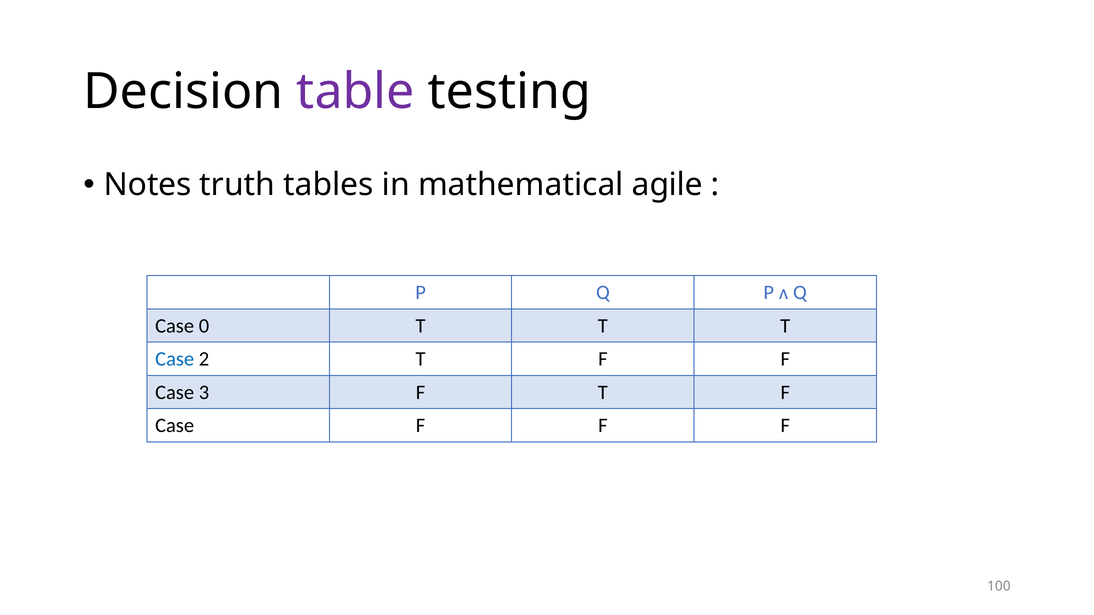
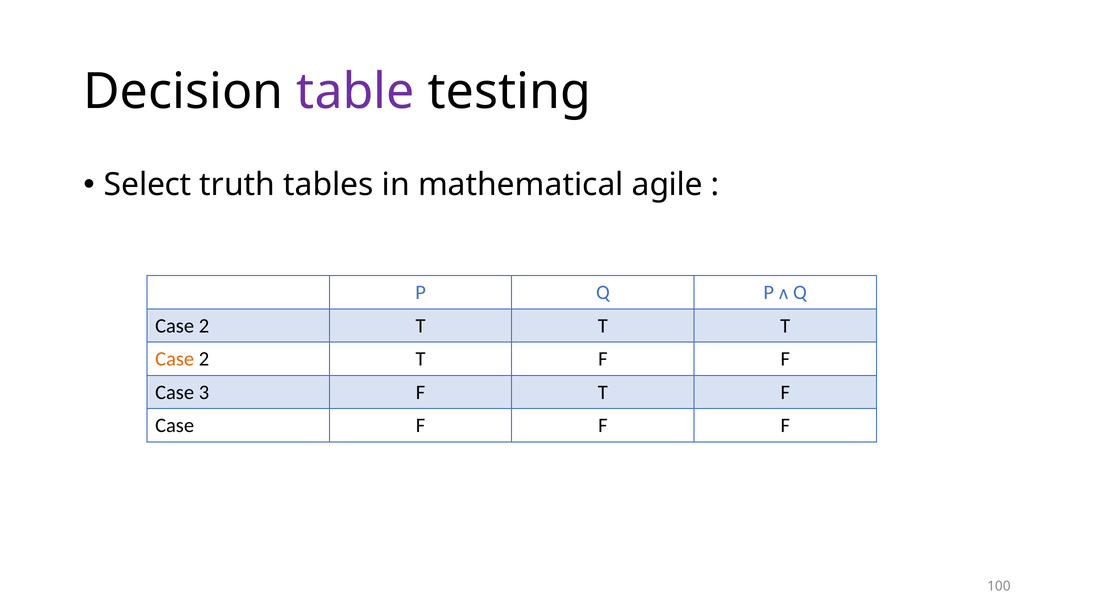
Notes: Notes -> Select
0 at (204, 326): 0 -> 2
Case at (175, 359) colour: blue -> orange
